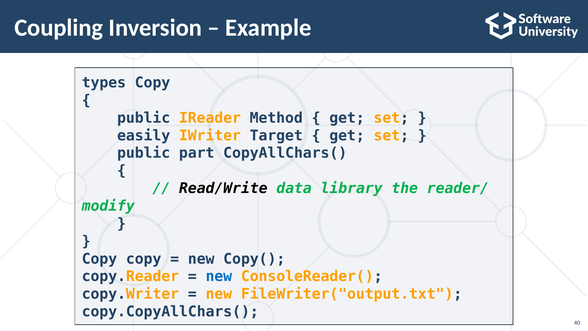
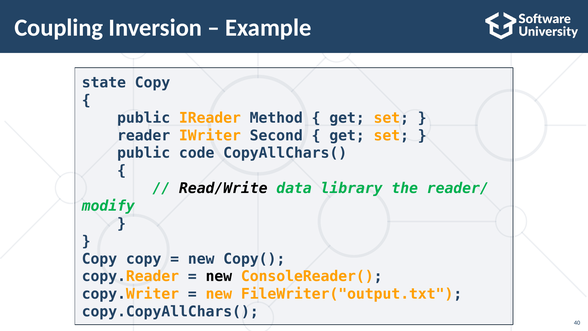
types: types -> state
easily: easily -> reader
Target: Target -> Second
part: part -> code
new at (219, 276) colour: blue -> black
